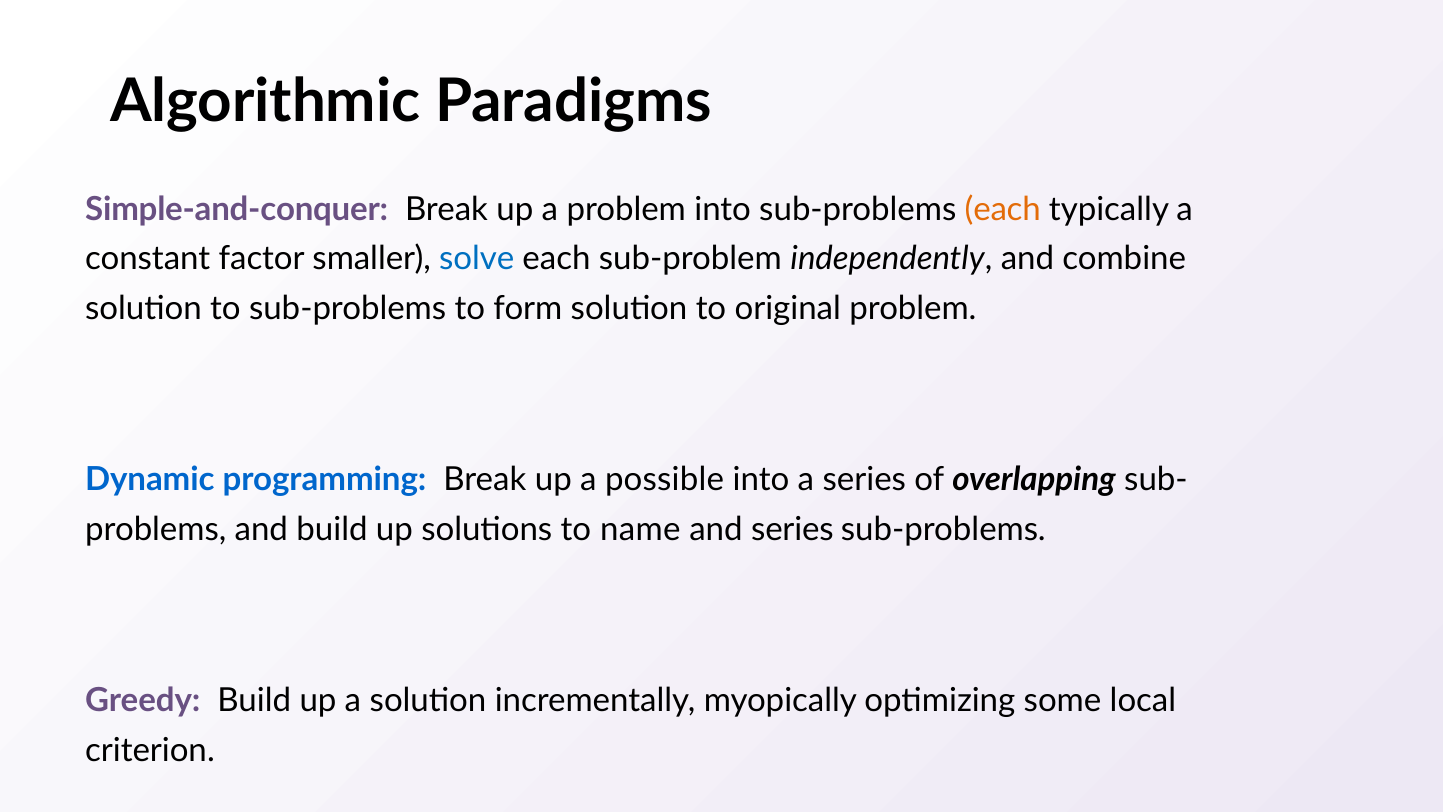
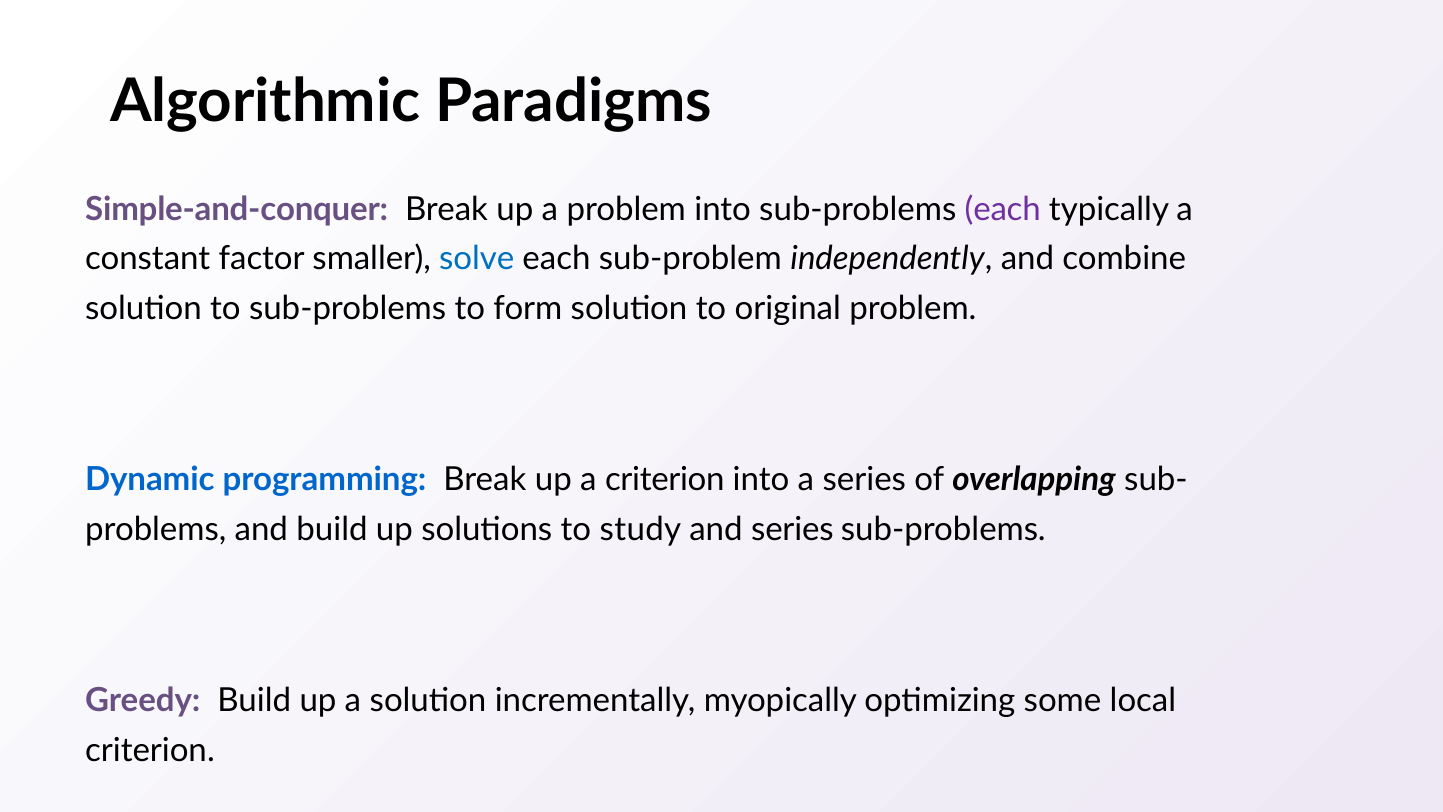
each at (1003, 209) colour: orange -> purple
a possible: possible -> criterion
name: name -> study
